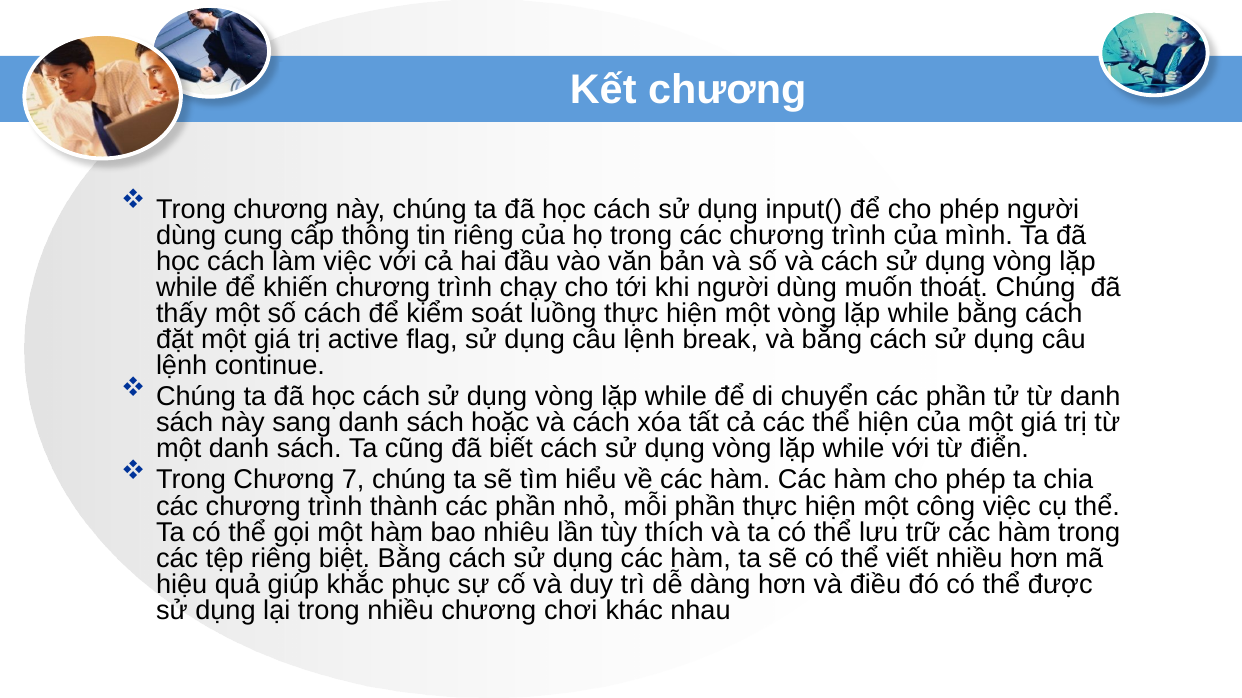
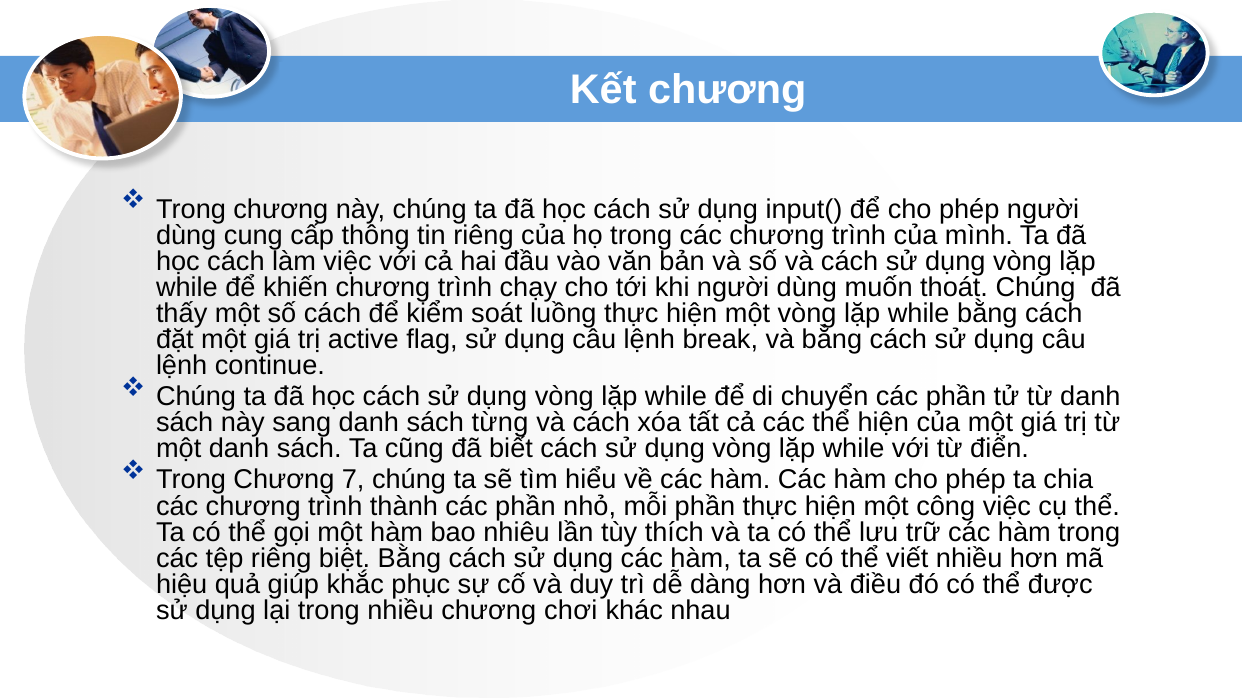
hoặc: hoặc -> từng
